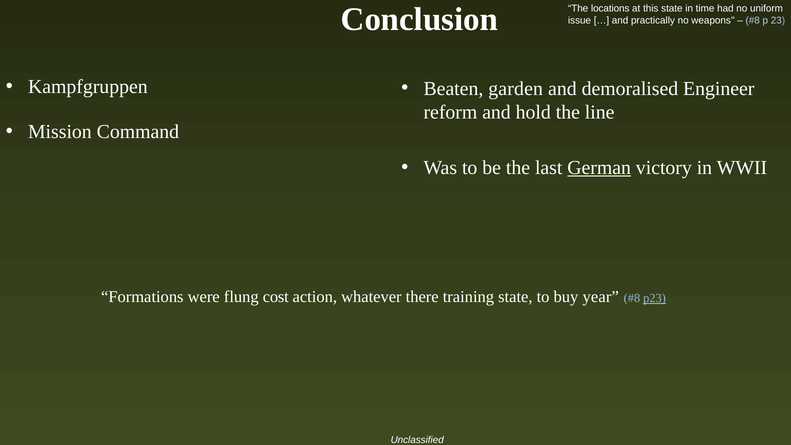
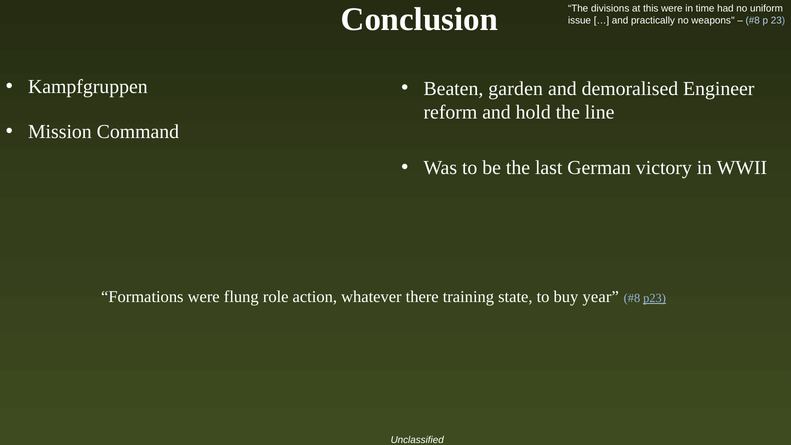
locations: locations -> divisions
this state: state -> were
German underline: present -> none
cost: cost -> role
